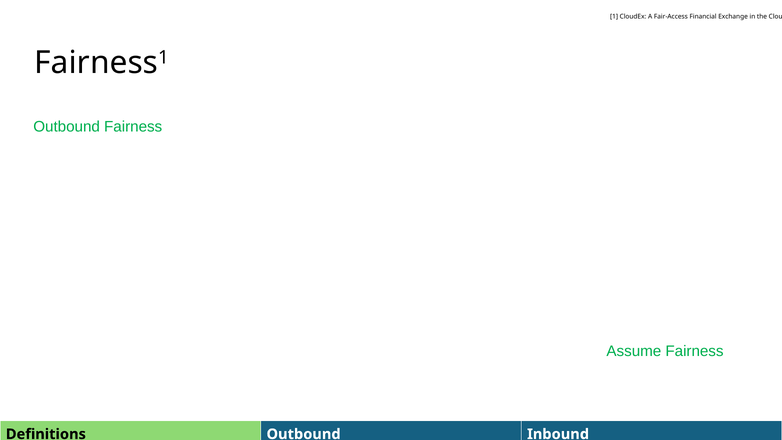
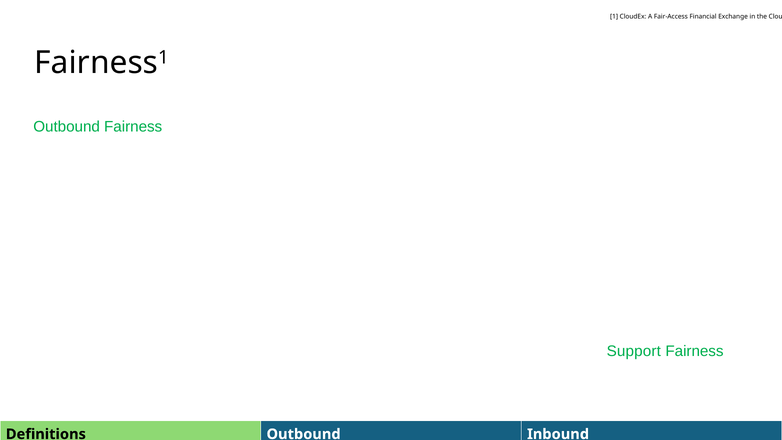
Assume: Assume -> Support
